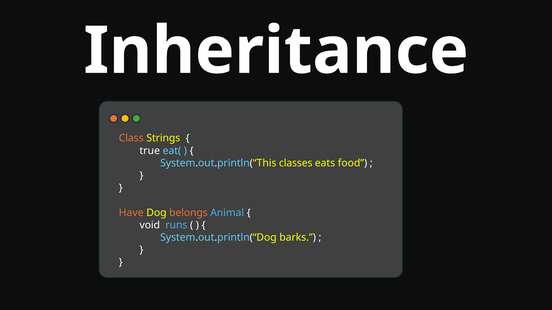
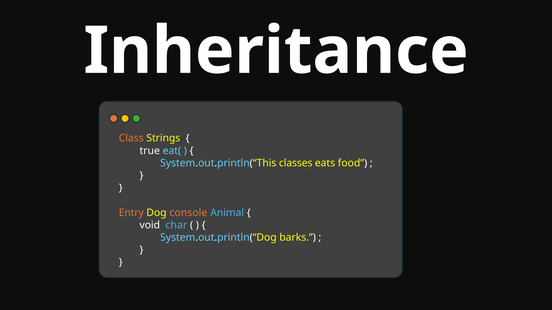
Have: Have -> Entry
belongs: belongs -> console
runs: runs -> char
